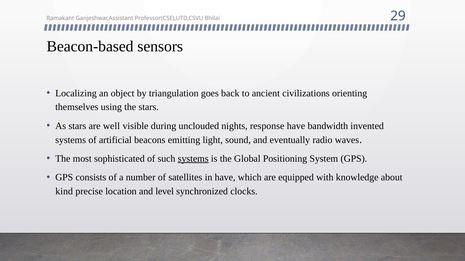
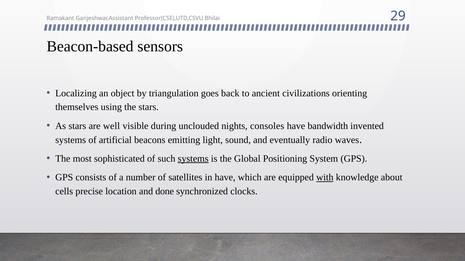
response: response -> consoles
with underline: none -> present
kind: kind -> cells
level: level -> done
